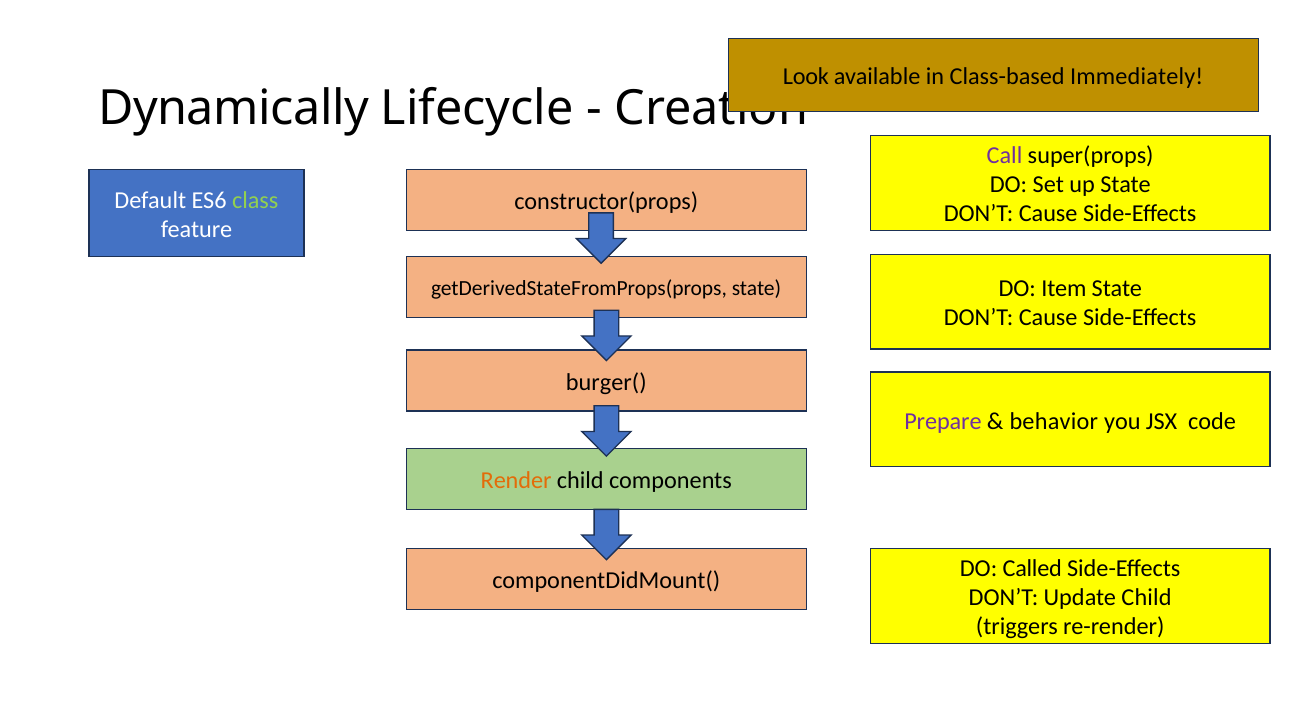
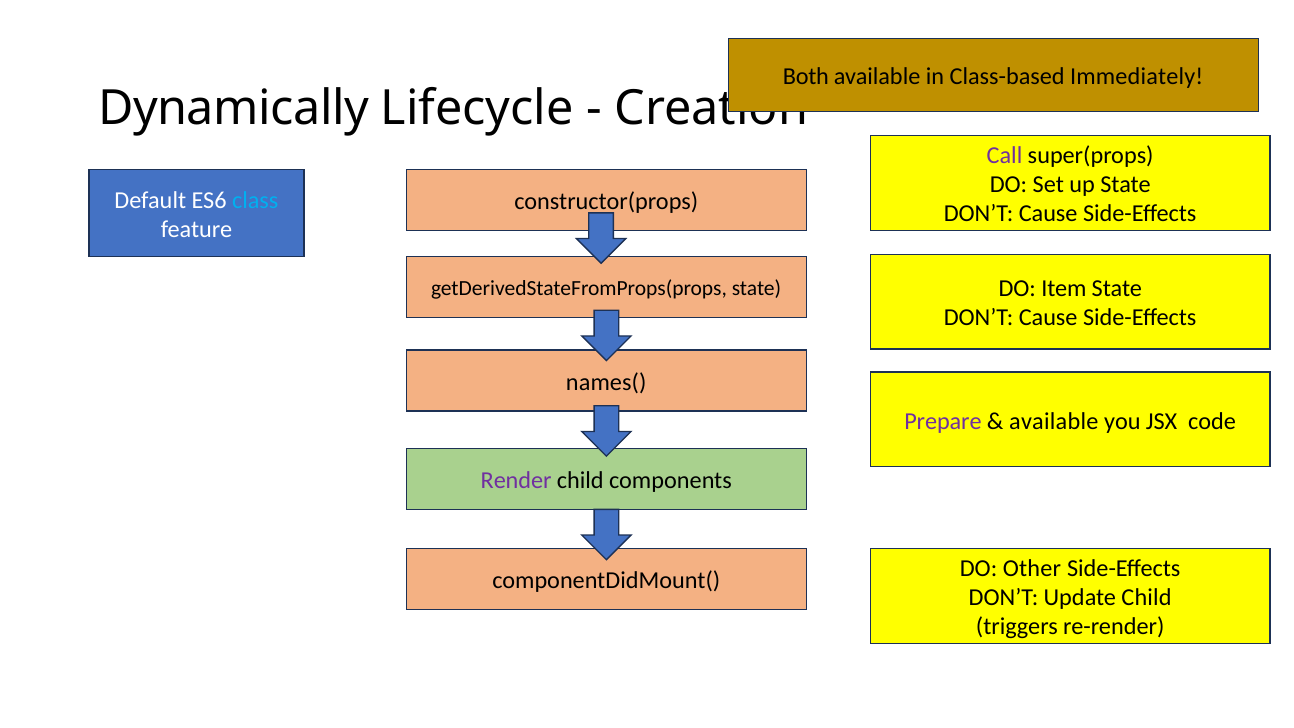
Look: Look -> Both
class colour: light green -> light blue
burger(: burger( -> names(
behavior at (1054, 421): behavior -> available
Render colour: orange -> purple
Called: Called -> Other
